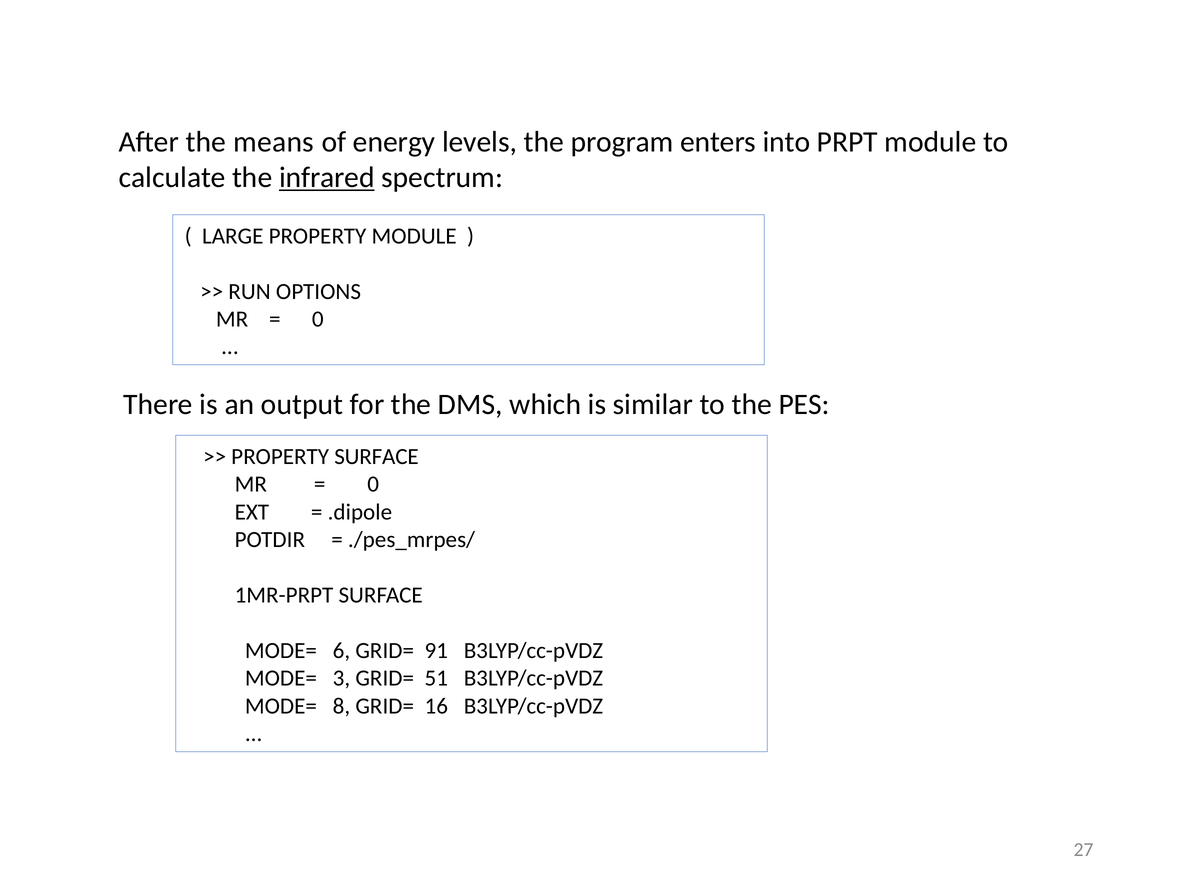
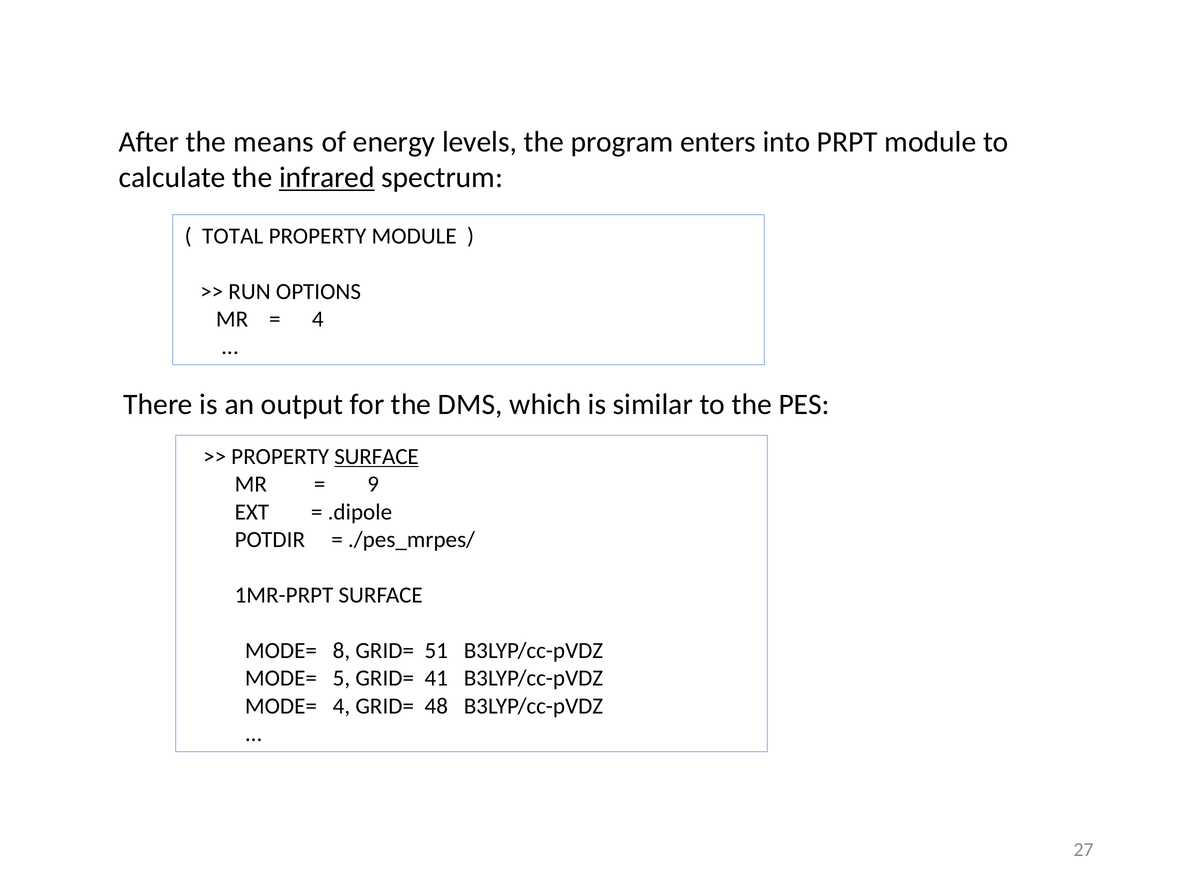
LARGE: LARGE -> TOTAL
0 at (318, 319): 0 -> 4
SURFACE at (376, 457) underline: none -> present
0 at (373, 484): 0 -> 9
6: 6 -> 8
91: 91 -> 51
3: 3 -> 5
51: 51 -> 41
MODE= 8: 8 -> 4
16: 16 -> 48
